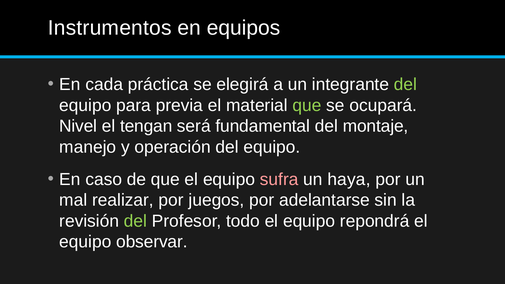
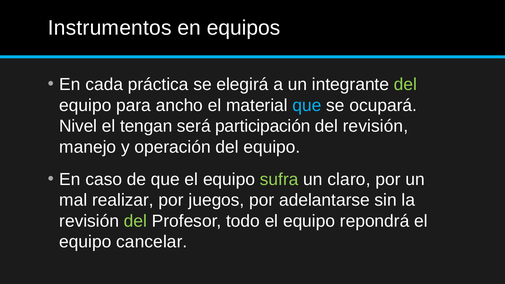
previa: previa -> ancho
que at (307, 105) colour: light green -> light blue
fundamental: fundamental -> participación
del montaje: montaje -> revisión
sufra colour: pink -> light green
haya: haya -> claro
observar: observar -> cancelar
